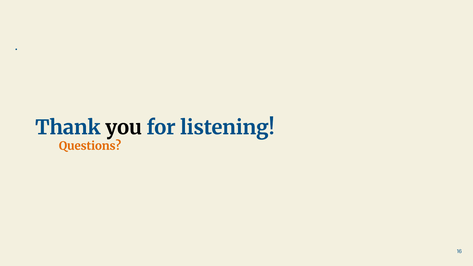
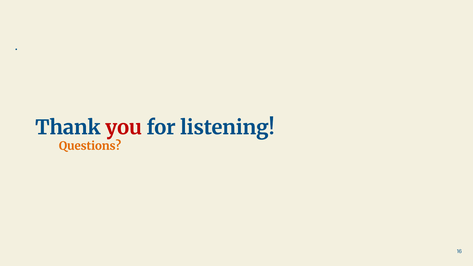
you colour: black -> red
